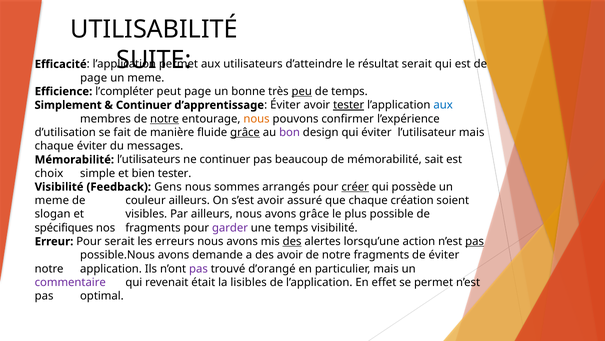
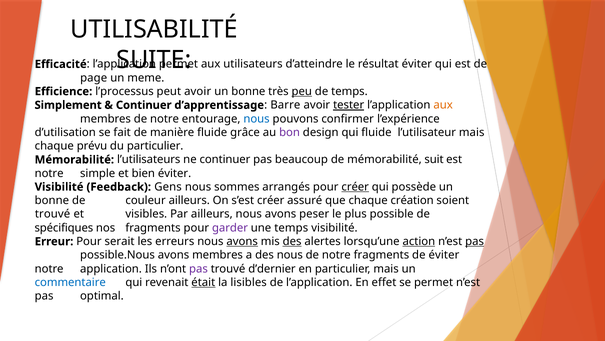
résultat serait: serait -> éviter
l’compléter: l’compléter -> l’processus
peut page: page -> avoir
Éviter at (285, 105): Éviter -> Barre
aux at (443, 105) colour: blue -> orange
notre at (165, 119) underline: present -> none
nous at (257, 119) colour: orange -> blue
grâce at (245, 132) underline: present -> none
qui éviter: éviter -> fluide
chaque éviter: éviter -> prévu
du messages: messages -> particulier
sait: sait -> suit
choix at (49, 173): choix -> notre
bien tester: tester -> éviter
meme at (52, 200): meme -> bonne
s’est avoir: avoir -> créer
slogan at (53, 214): slogan -> trouvé
avons grâce: grâce -> peser
avons at (242, 241) underline: none -> present
action underline: none -> present
avons demande: demande -> membres
des avoir: avoir -> nous
d’orangé: d’orangé -> d’dernier
commentaire colour: purple -> blue
était underline: none -> present
